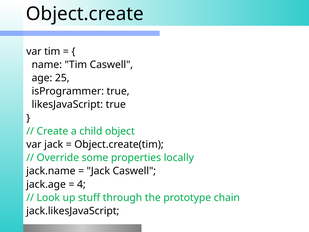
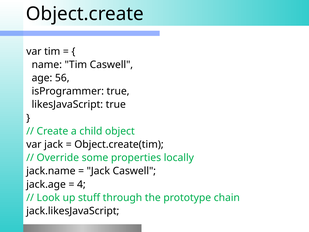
25: 25 -> 56
